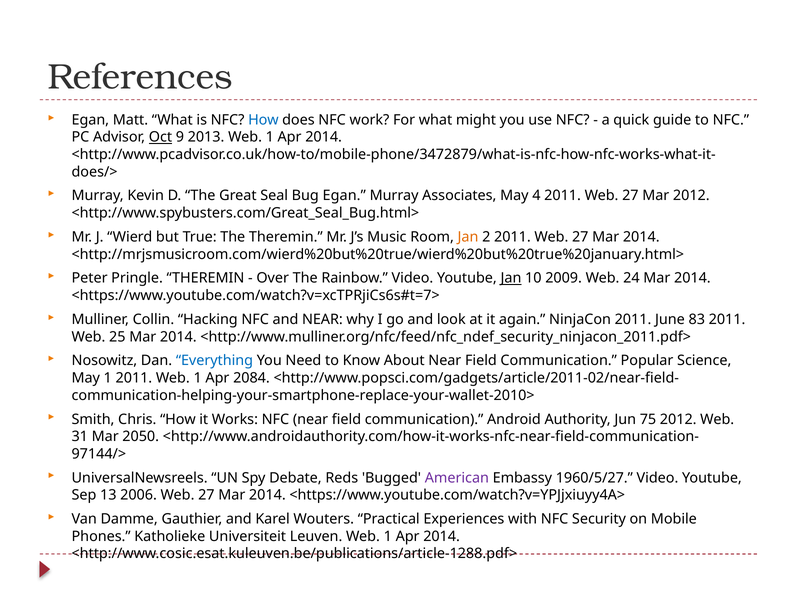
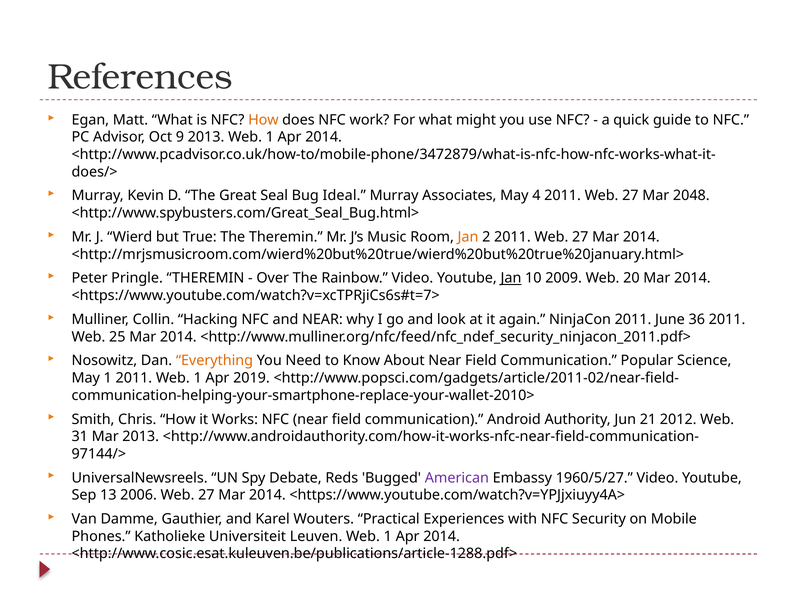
How at (263, 120) colour: blue -> orange
Oct underline: present -> none
Bug Egan: Egan -> Ideal
Mar 2012: 2012 -> 2048
24: 24 -> 20
83: 83 -> 36
Everything colour: blue -> orange
2084: 2084 -> 2019
75: 75 -> 21
Mar 2050: 2050 -> 2013
